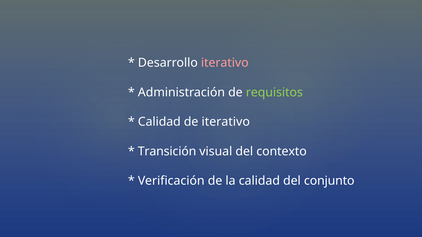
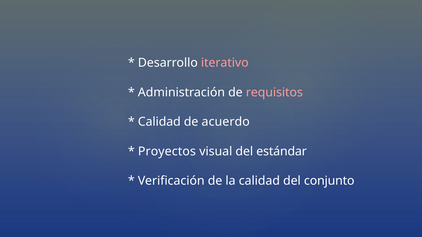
requisitos colour: light green -> pink
de iterativo: iterativo -> acuerdo
Transición: Transición -> Proyectos
contexto: contexto -> estándar
